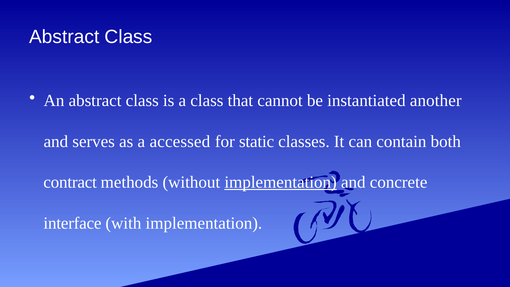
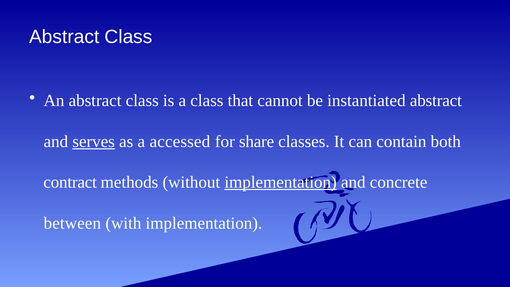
instantiated another: another -> abstract
serves underline: none -> present
static: static -> share
interface: interface -> between
